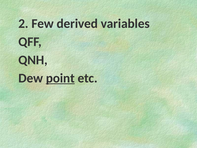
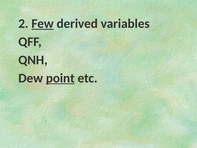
Few underline: none -> present
